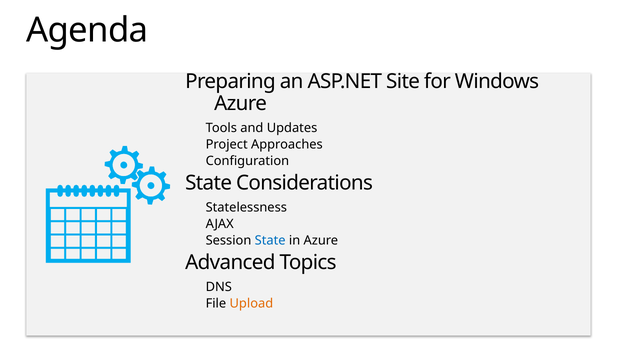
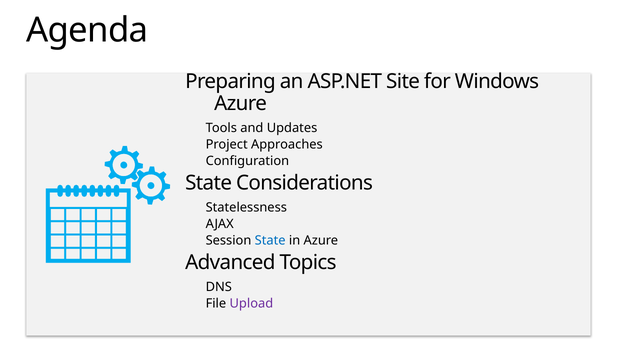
Upload colour: orange -> purple
